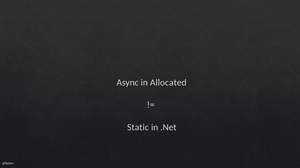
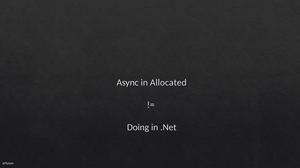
Static: Static -> Doing
